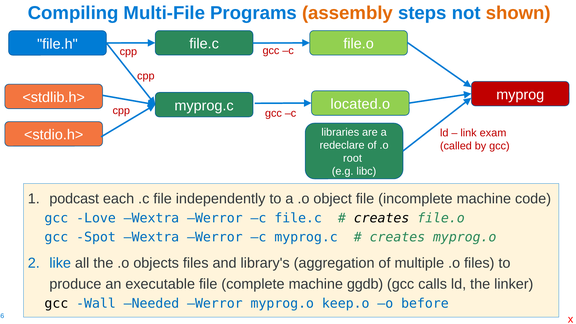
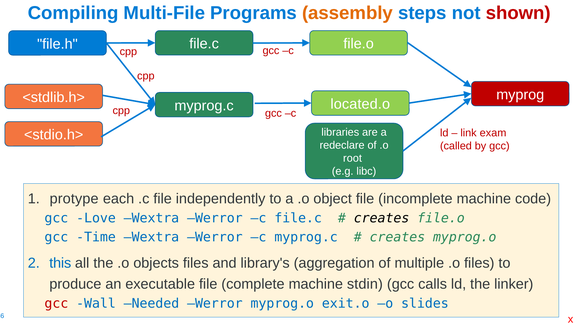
shown colour: orange -> red
podcast: podcast -> protype
Spot: Spot -> Time
like: like -> this
ggdb: ggdb -> stdin
gcc at (56, 303) colour: black -> red
keep.o: keep.o -> exit.o
before: before -> slides
